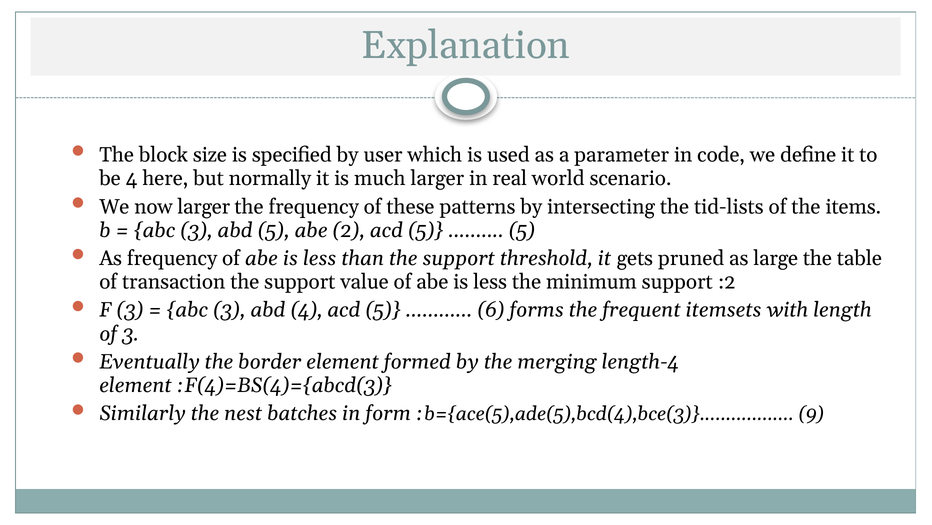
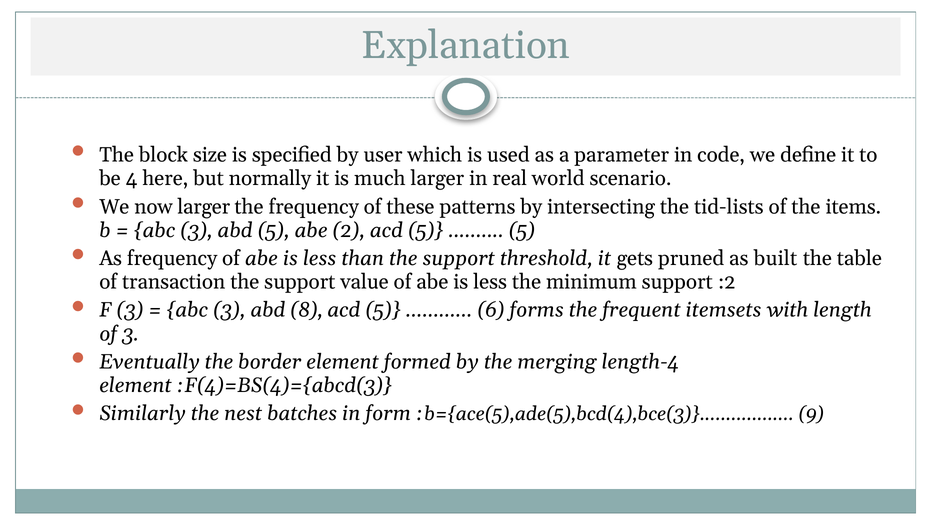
large: large -> built
abd 4: 4 -> 8
